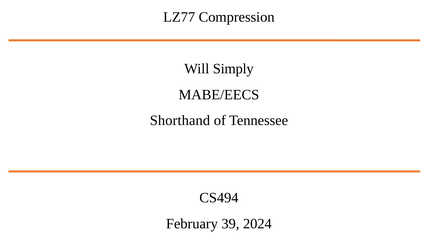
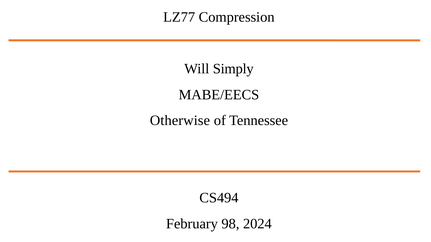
Shorthand: Shorthand -> Otherwise
39: 39 -> 98
